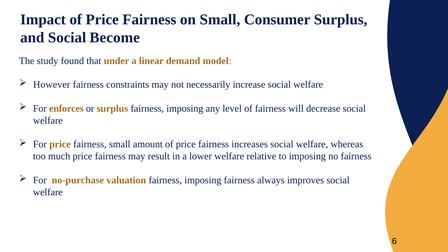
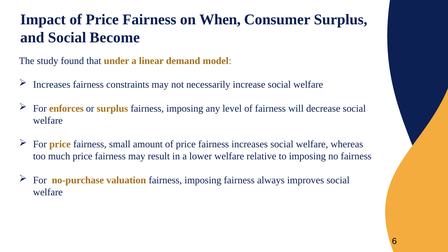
on Small: Small -> When
However at (52, 85): However -> Increases
